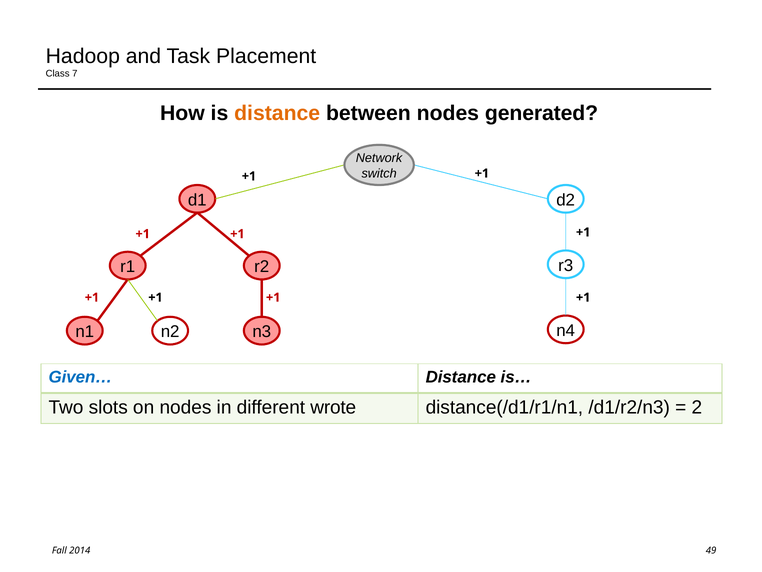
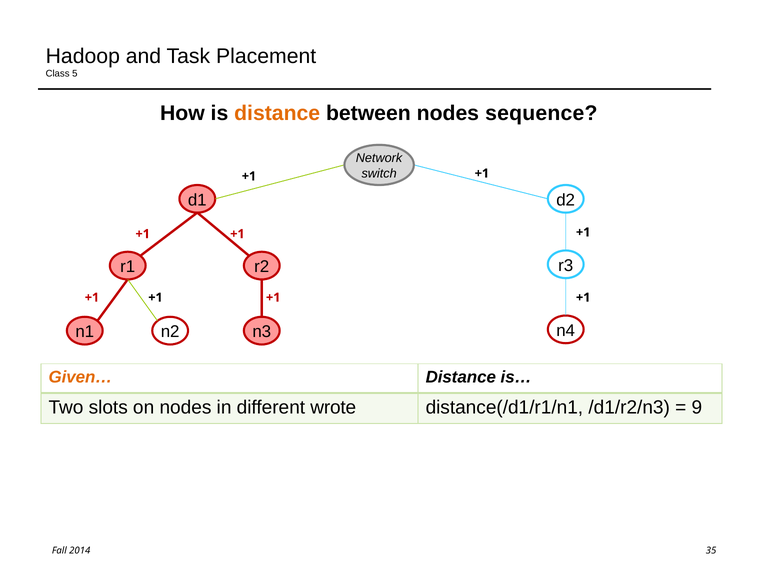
7: 7 -> 5
generated: generated -> sequence
Given… colour: blue -> orange
2: 2 -> 9
49: 49 -> 35
